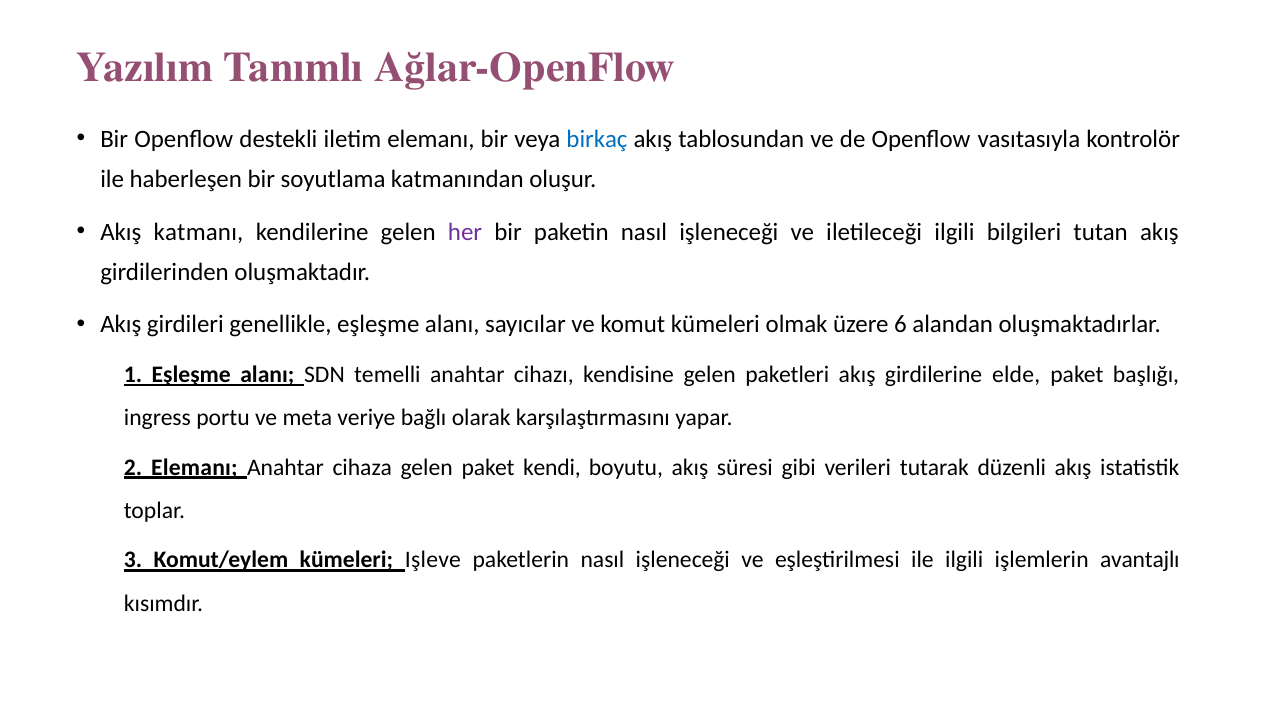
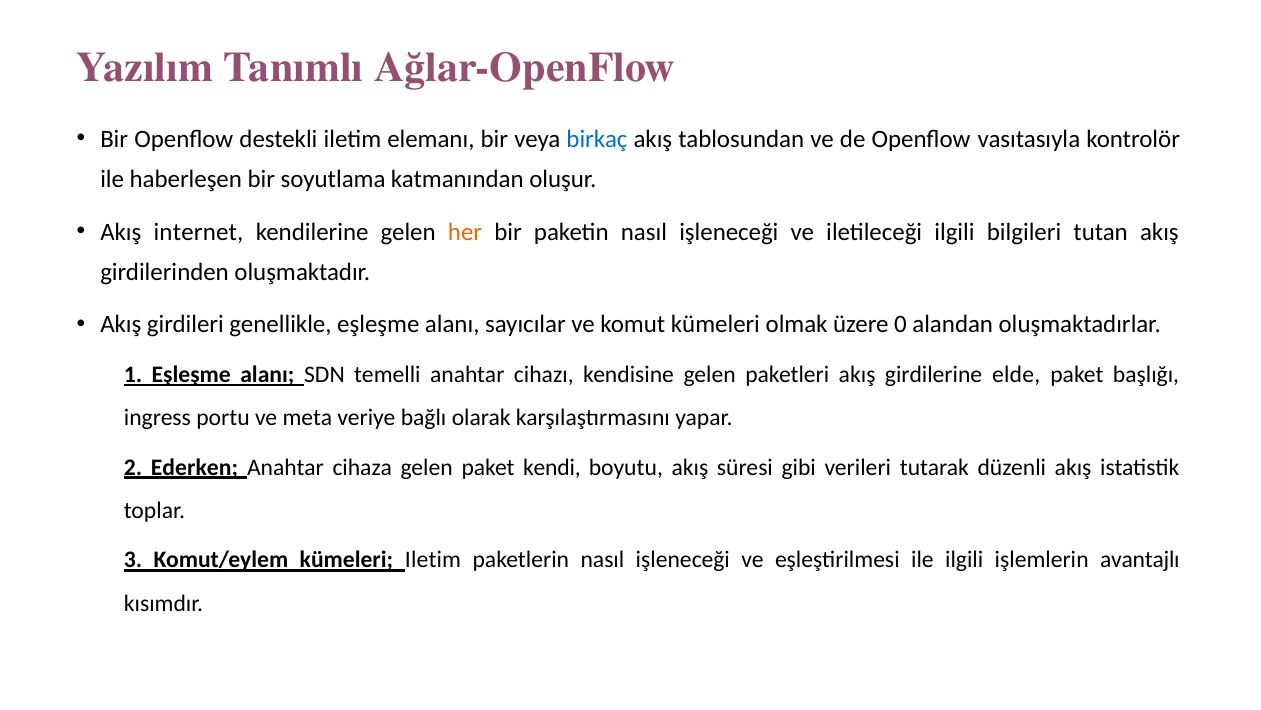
katmanı: katmanı -> internet
her colour: purple -> orange
6: 6 -> 0
2 Elemanı: Elemanı -> Ederken
kümeleri Işleve: Işleve -> Iletim
